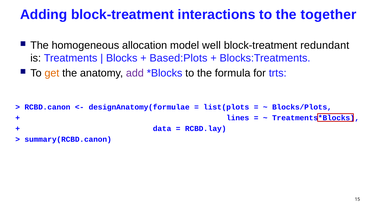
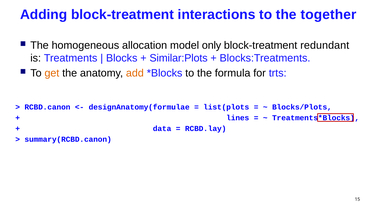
well: well -> only
Based:Plots: Based:Plots -> Similar:Plots
add colour: purple -> orange
